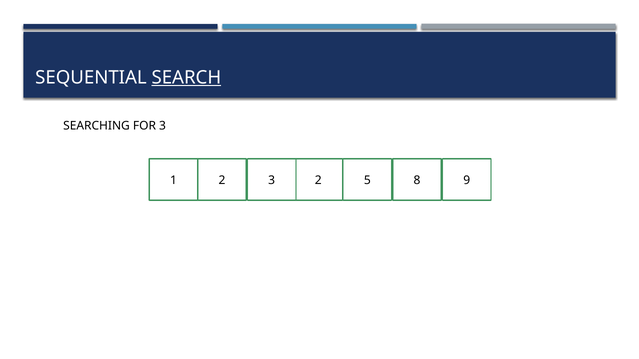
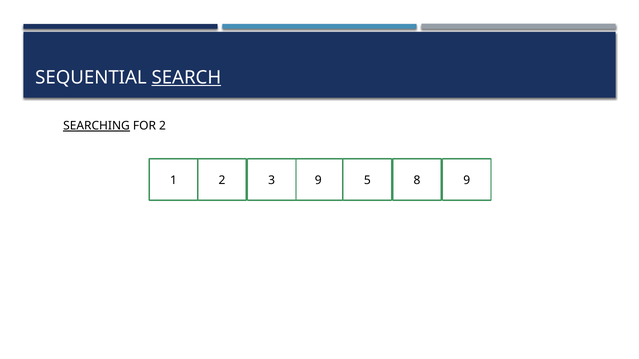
SEARCHING underline: none -> present
FOR 3: 3 -> 2
2 2: 2 -> 9
